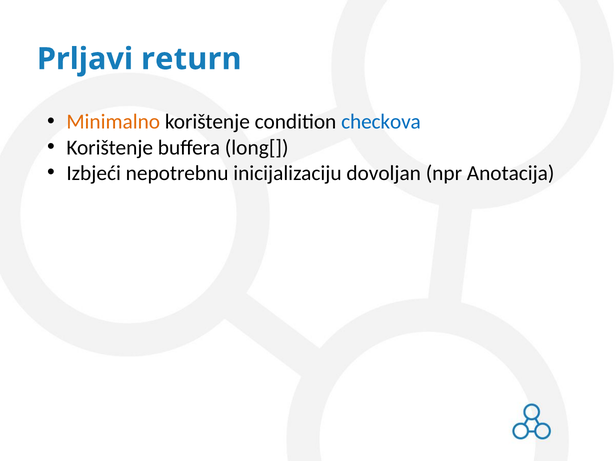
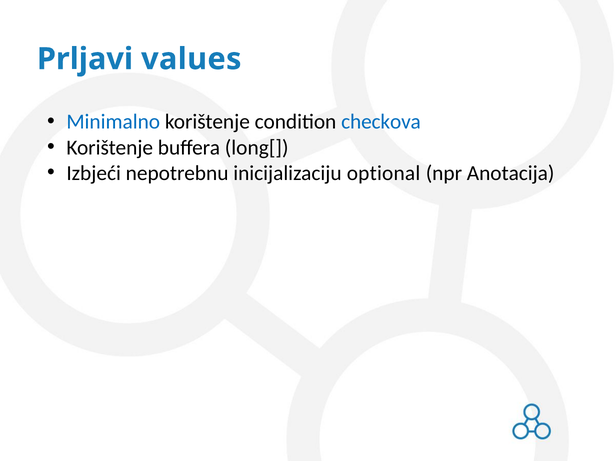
return: return -> values
Minimalno colour: orange -> blue
dovoljan: dovoljan -> optional
